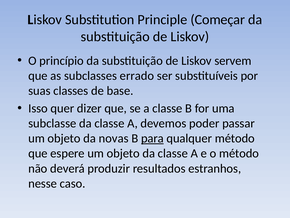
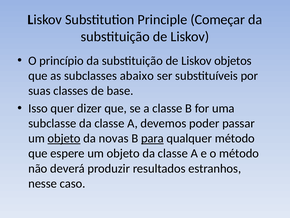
servem: servem -> objetos
errado: errado -> abaixo
objeto at (64, 138) underline: none -> present
